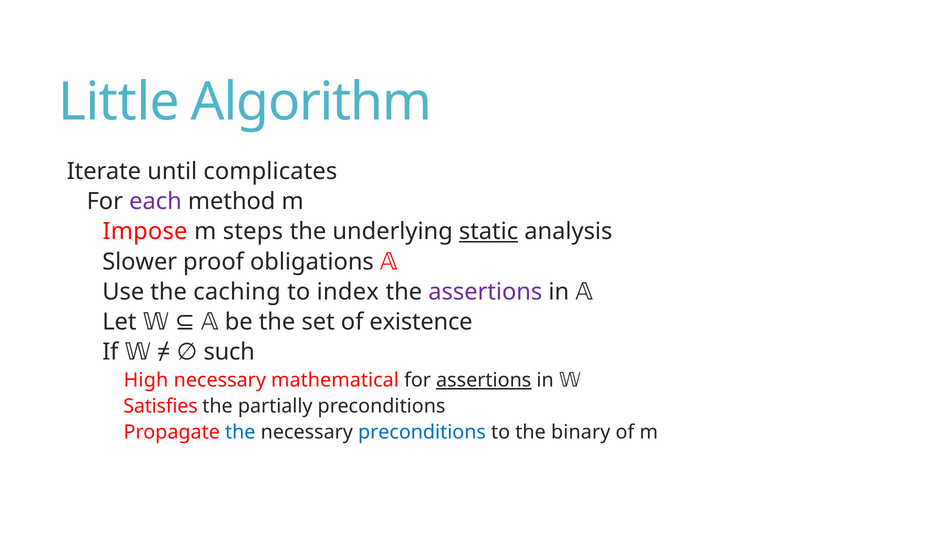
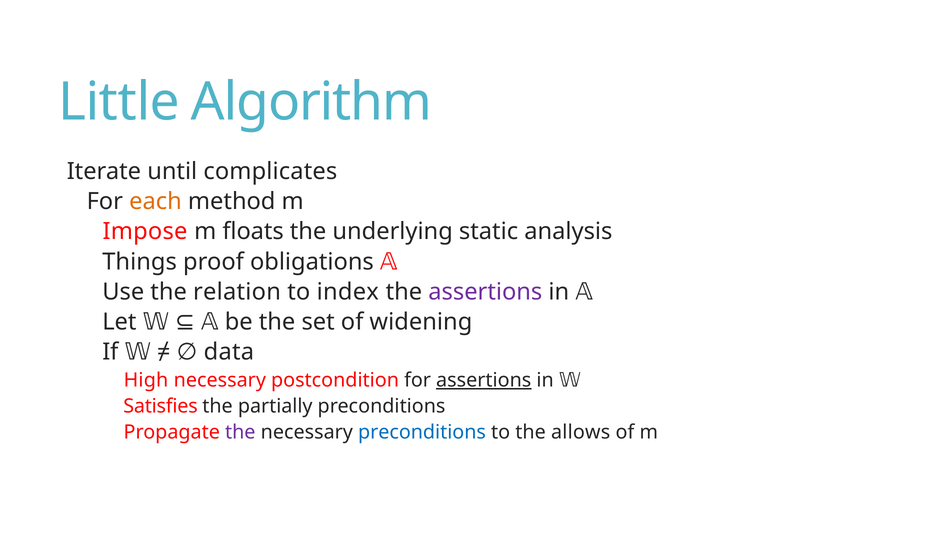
each colour: purple -> orange
steps: steps -> floats
static underline: present -> none
Slower: Slower -> Things
caching: caching -> relation
existence: existence -> widening
such: such -> data
mathematical: mathematical -> postcondition
the at (240, 432) colour: blue -> purple
binary: binary -> allows
